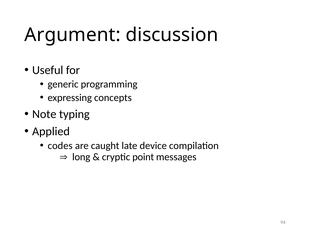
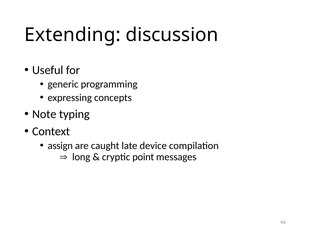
Argument: Argument -> Extending
Applied: Applied -> Context
codes: codes -> assign
